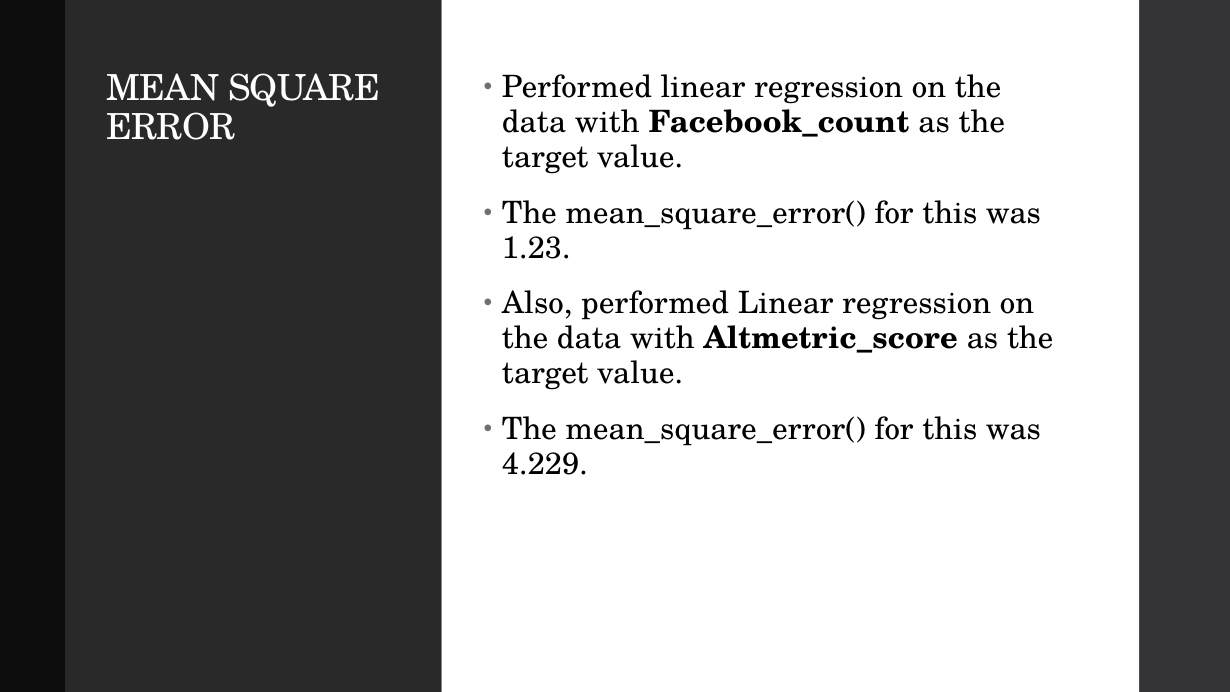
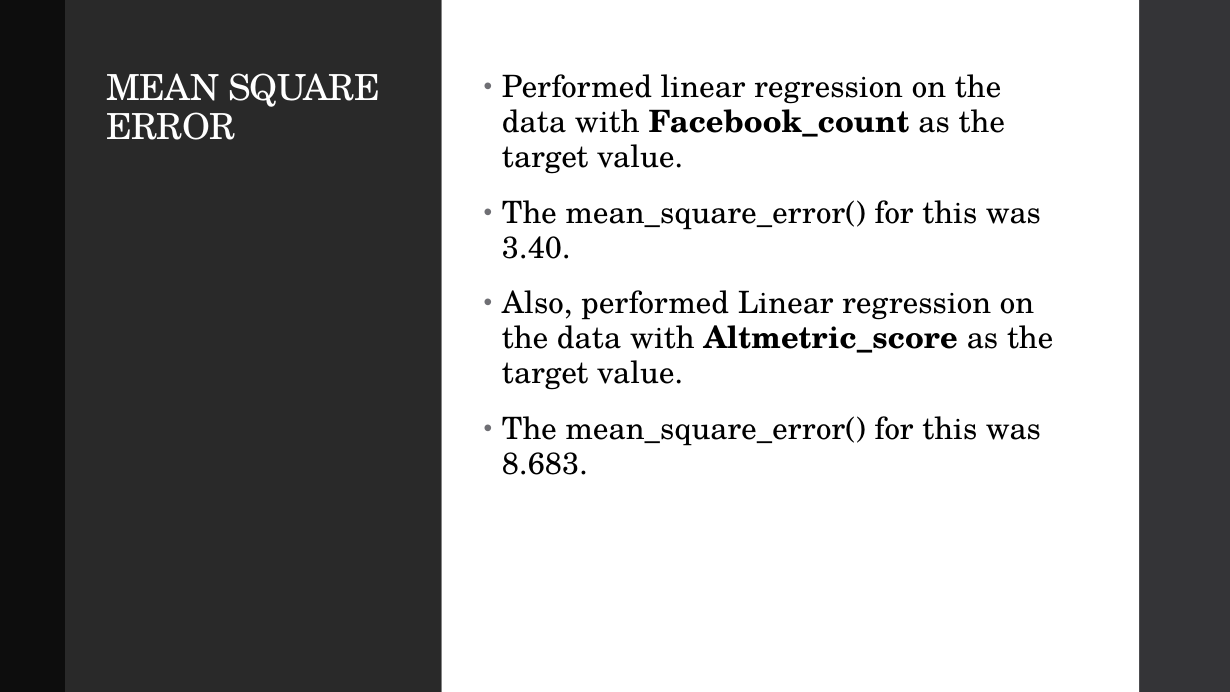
1.23: 1.23 -> 3.40
4.229: 4.229 -> 8.683
